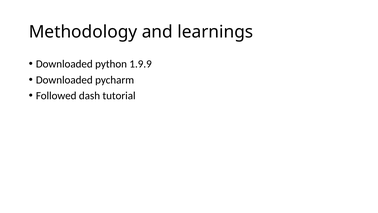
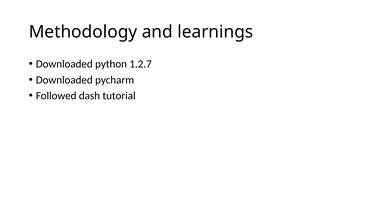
1.9.9: 1.9.9 -> 1.2.7
